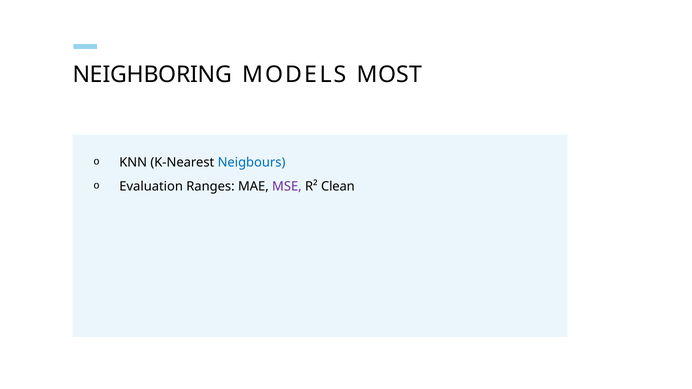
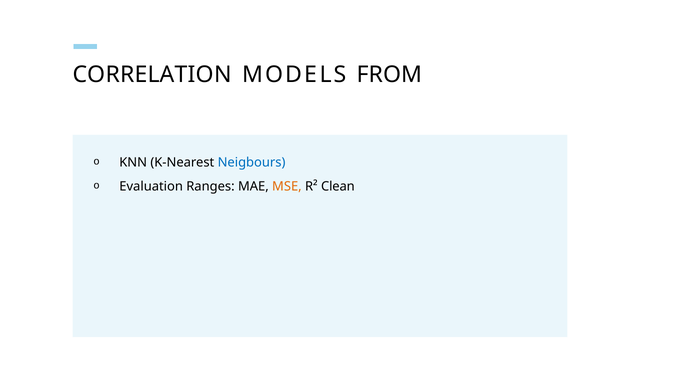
NEIGHBORING: NEIGHBORING -> CORRELATION
MOST: MOST -> FROM
MSE colour: purple -> orange
